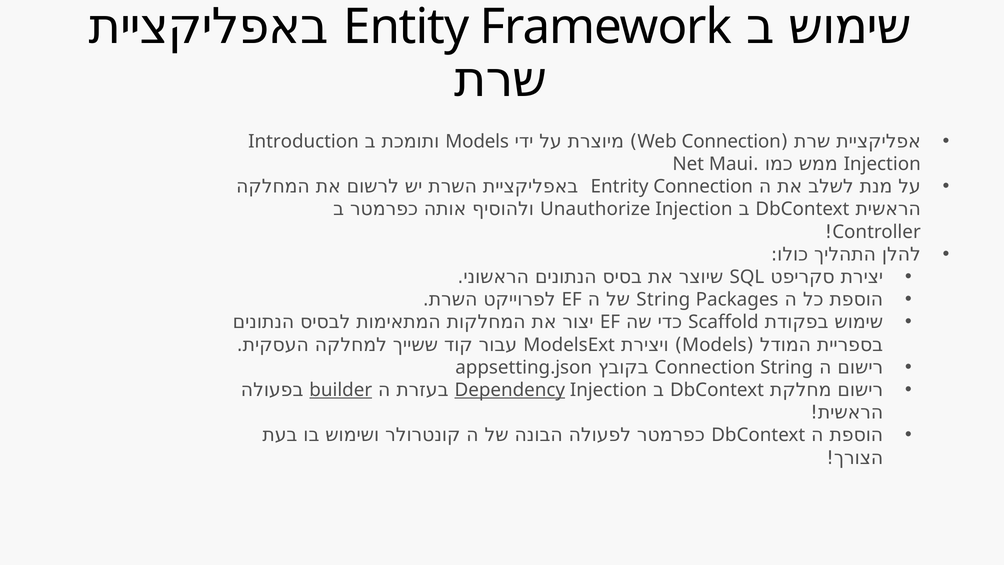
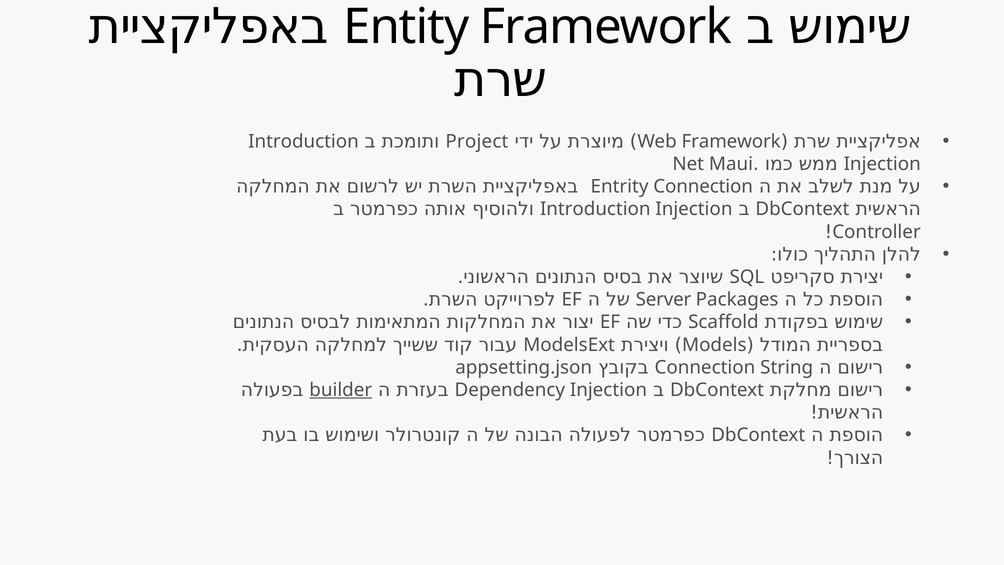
Models at (477, 141): Models -> Project
Web Connection: Connection -> Framework
Unauthorize at (595, 209): Unauthorize -> Introduction
String at (663, 299): String -> Server
Dependency underline: present -> none
